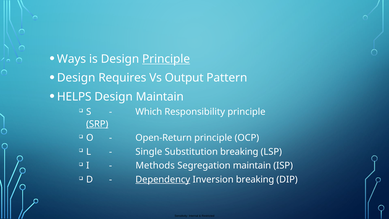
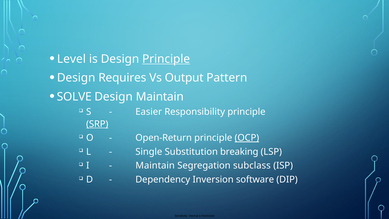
Ways: Ways -> Level
HELPS: HELPS -> SOLVE
Which: Which -> Easier
OCP underline: none -> present
Methods at (155, 165): Methods -> Maintain
Segregation maintain: maintain -> subclass
Dependency underline: present -> none
Inversion breaking: breaking -> software
